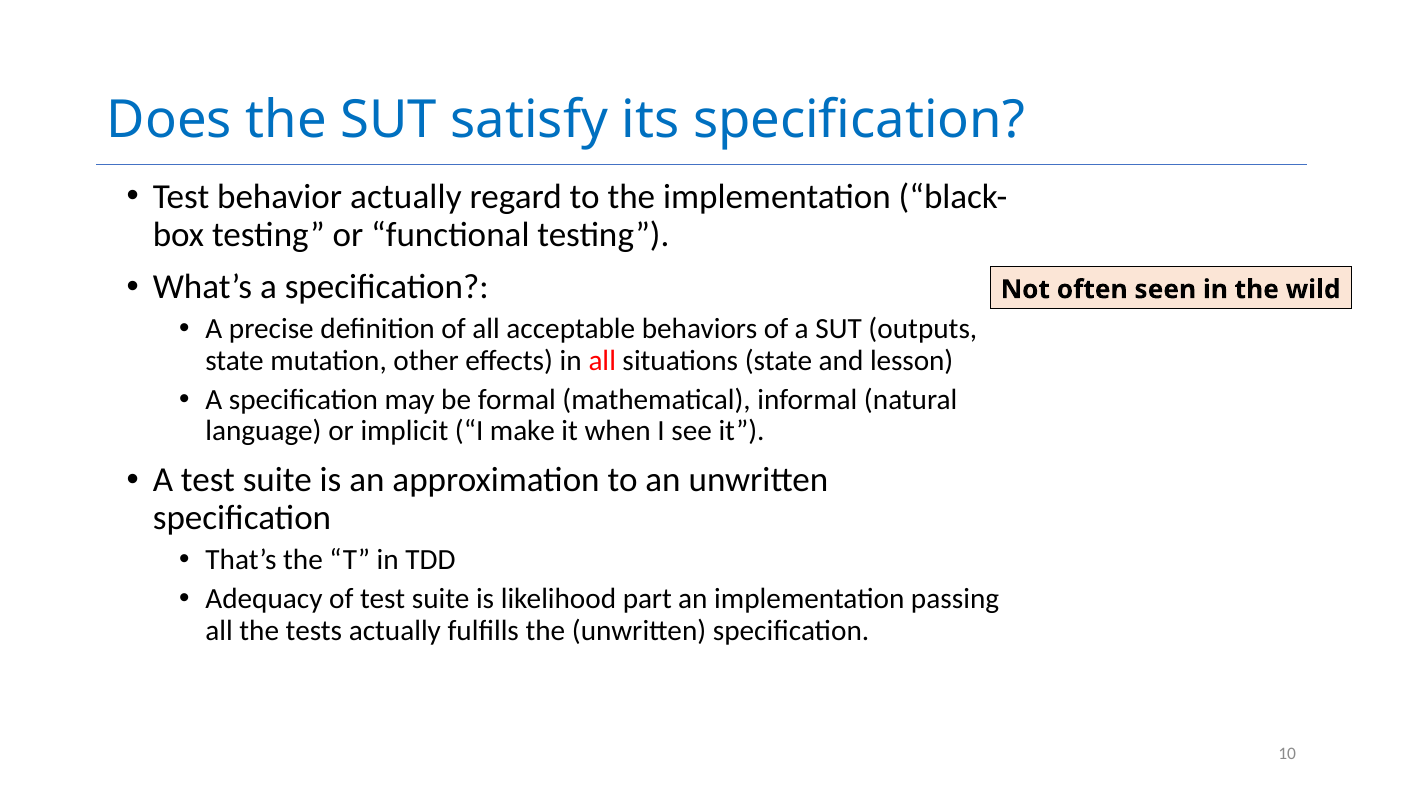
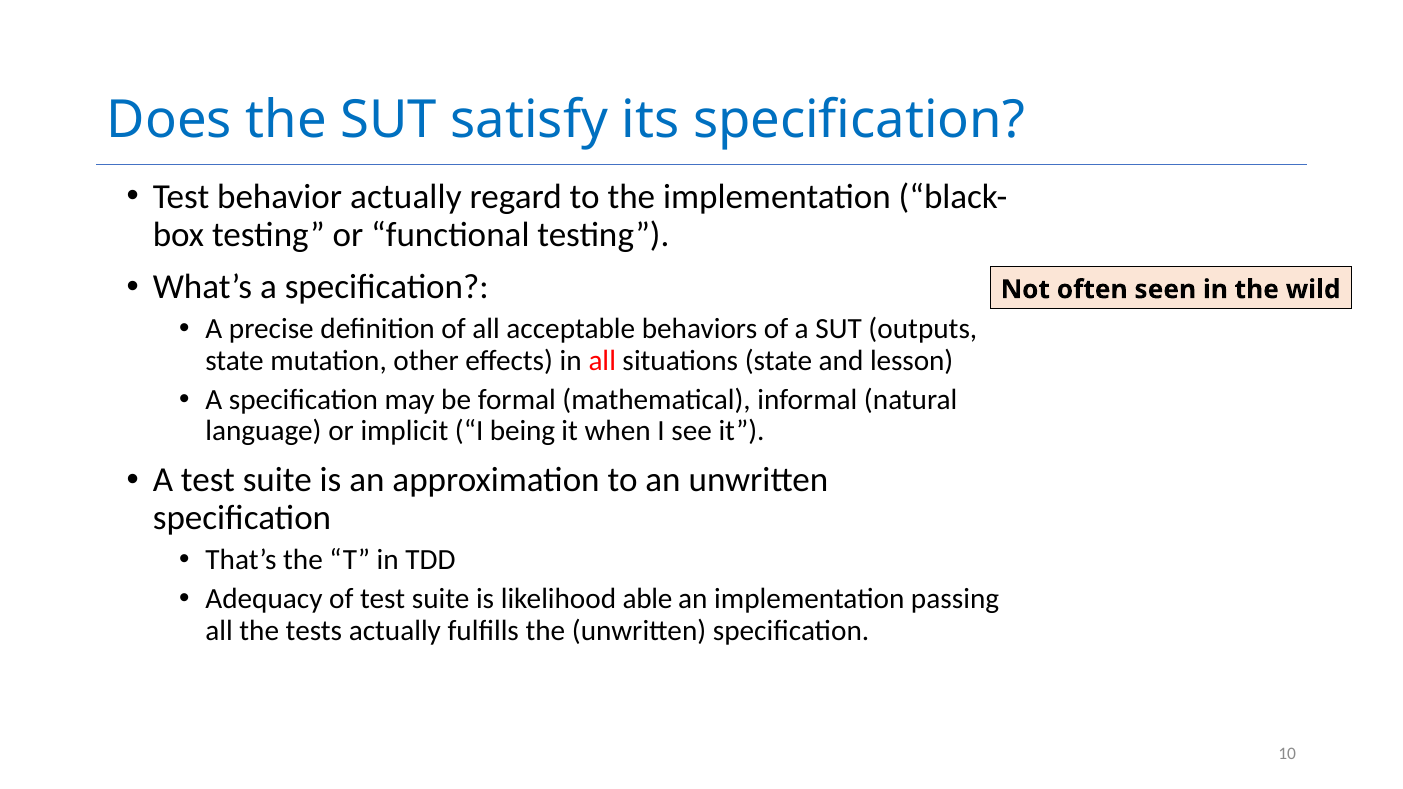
make: make -> being
part: part -> able
